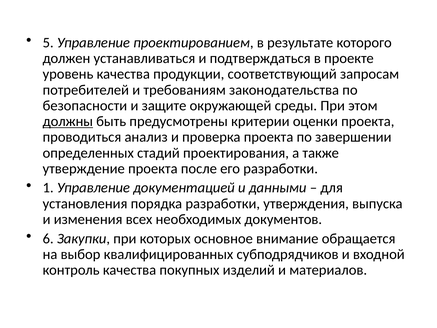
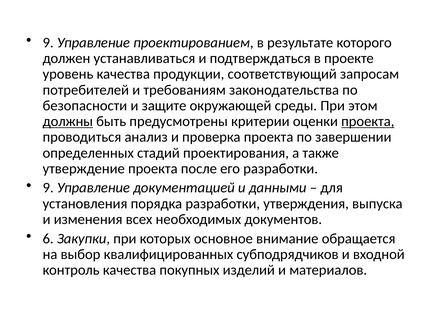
5 at (48, 43): 5 -> 9
проекта at (368, 121) underline: none -> present
1 at (48, 188): 1 -> 9
